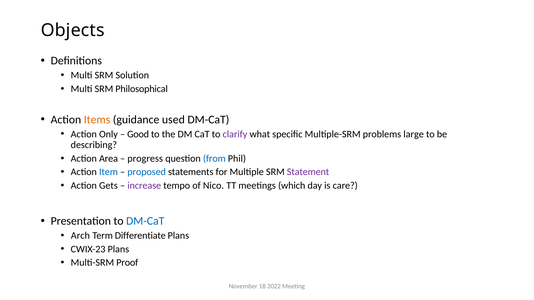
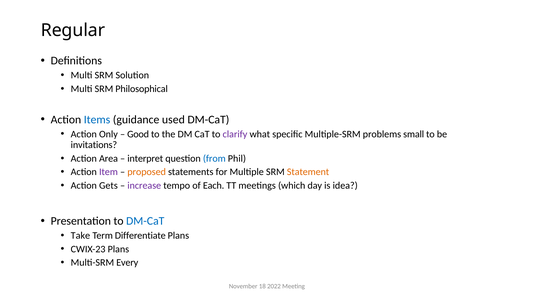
Objects: Objects -> Regular
Items colour: orange -> blue
large: large -> small
describing: describing -> invitations
progress: progress -> interpret
Item colour: blue -> purple
proposed colour: blue -> orange
Statement colour: purple -> orange
Nico: Nico -> Each
care: care -> idea
Arch: Arch -> Take
Proof: Proof -> Every
